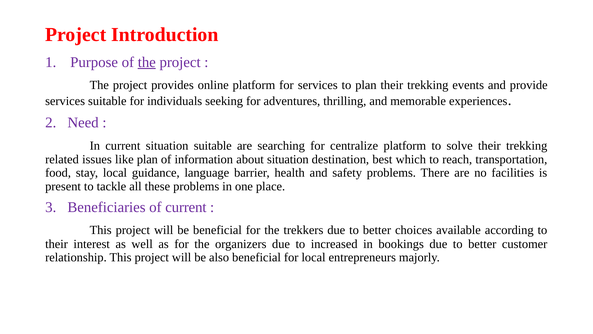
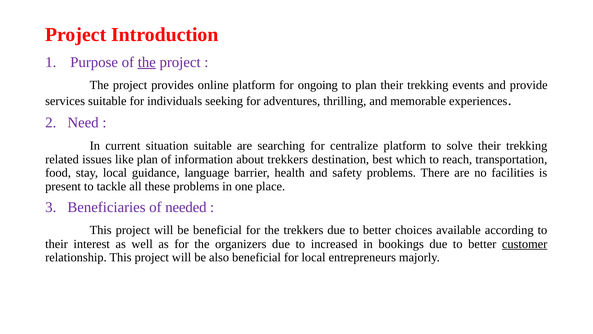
for services: services -> ongoing
about situation: situation -> trekkers
of current: current -> needed
customer underline: none -> present
